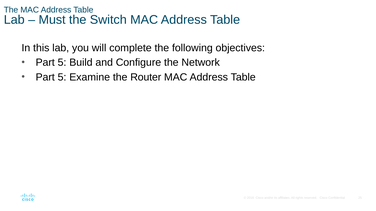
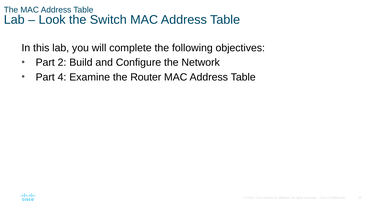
Must: Must -> Look
5 at (62, 63): 5 -> 2
5 at (62, 77): 5 -> 4
